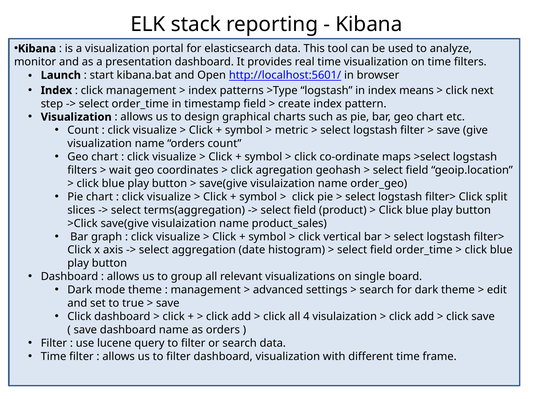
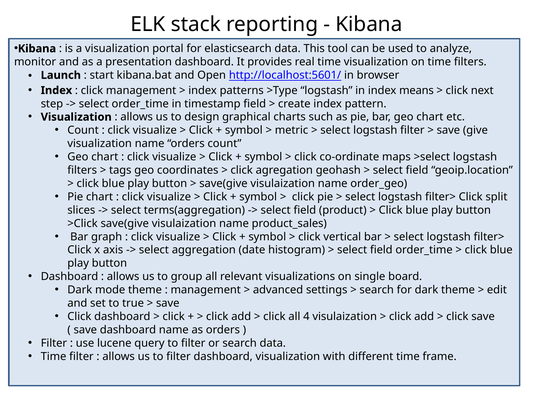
wait: wait -> tags
